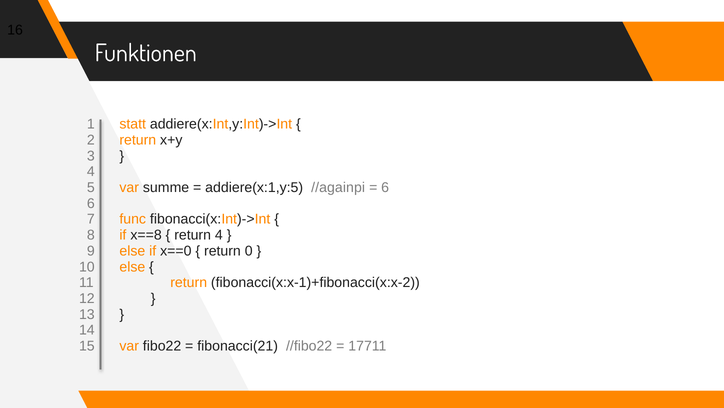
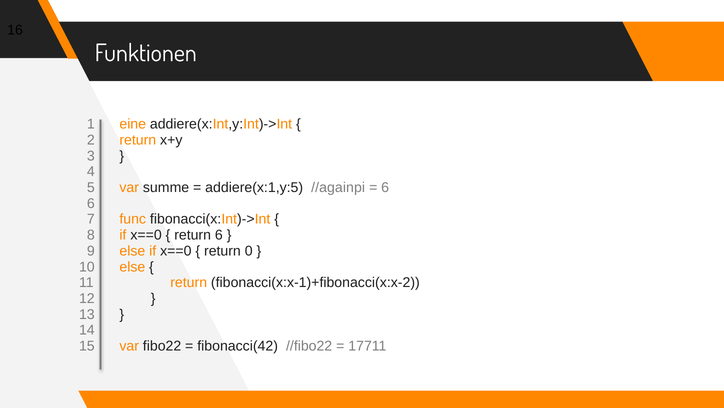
statt: statt -> eine
x==8 at (146, 235): x==8 -> x==0
return 4: 4 -> 6
fibonacci(21: fibonacci(21 -> fibonacci(42
